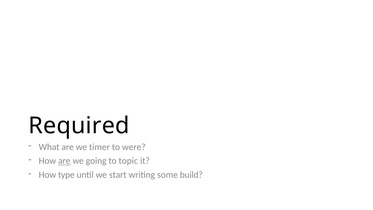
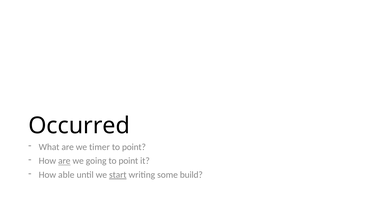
Required: Required -> Occurred
were at (134, 147): were -> point
going to topic: topic -> point
type: type -> able
start underline: none -> present
